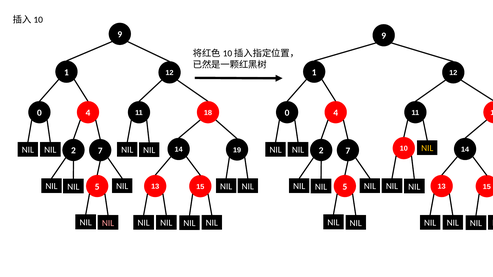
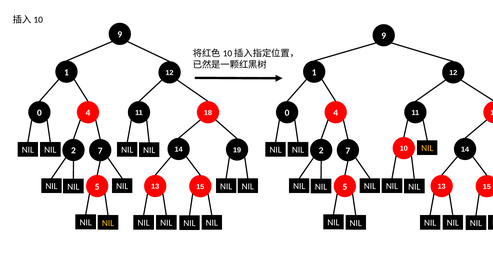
NIL at (108, 223) colour: pink -> yellow
